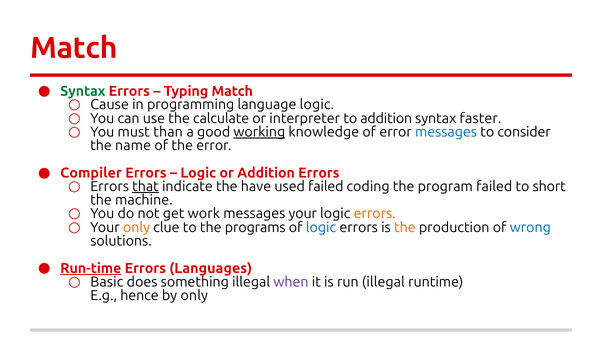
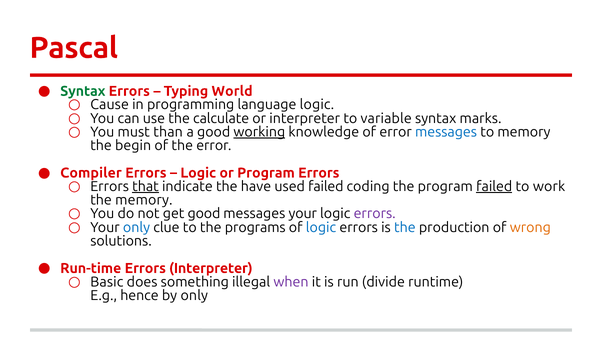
Match at (74, 48): Match -> Pascal
Typing Match: Match -> World
to addition: addition -> variable
faster: faster -> marks
to consider: consider -> memory
name: name -> begin
or Addition: Addition -> Program
failed at (494, 187) underline: none -> present
short: short -> work
the machine: machine -> memory
get work: work -> good
errors at (375, 214) colour: orange -> purple
only at (136, 228) colour: orange -> blue
the at (405, 228) colour: orange -> blue
wrong colour: blue -> orange
Run-time underline: present -> none
Errors Languages: Languages -> Interpreter
run illegal: illegal -> divide
